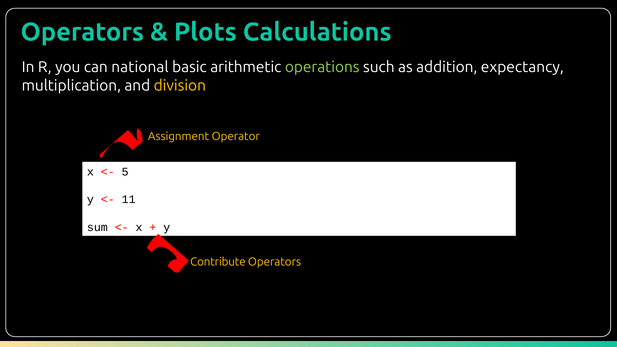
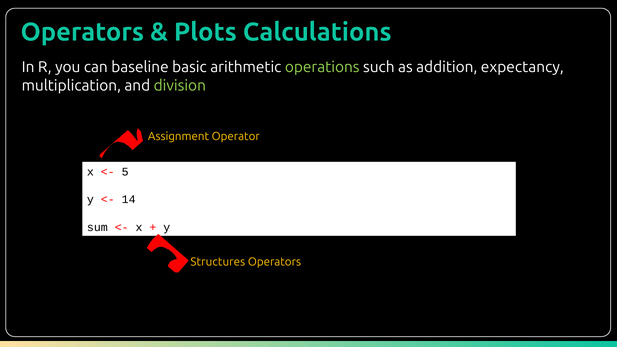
national: national -> baseline
division colour: yellow -> light green
11: 11 -> 14
Contribute: Contribute -> Structures
